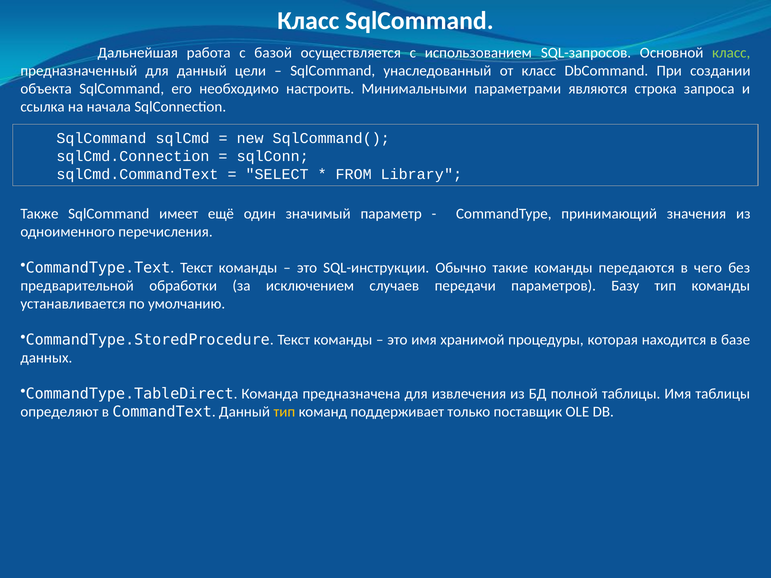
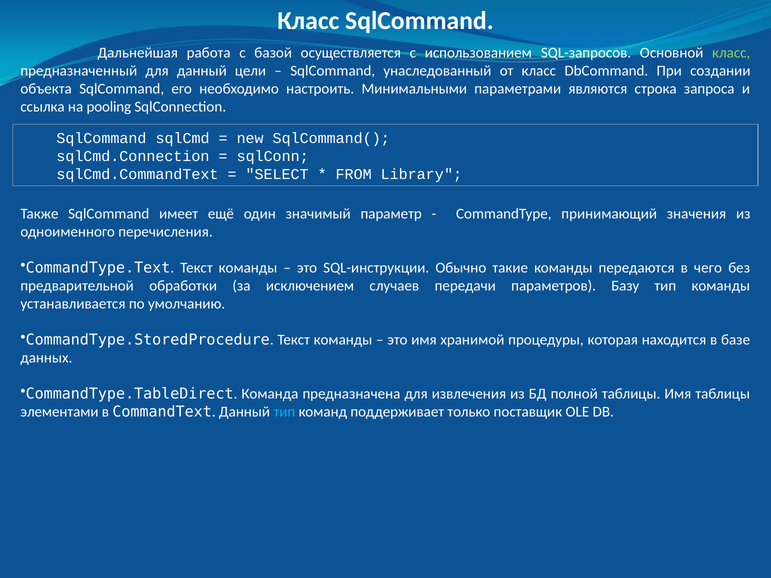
начала: начала -> pooling
определяют: определяют -> элементами
тип at (284, 412) colour: yellow -> light blue
